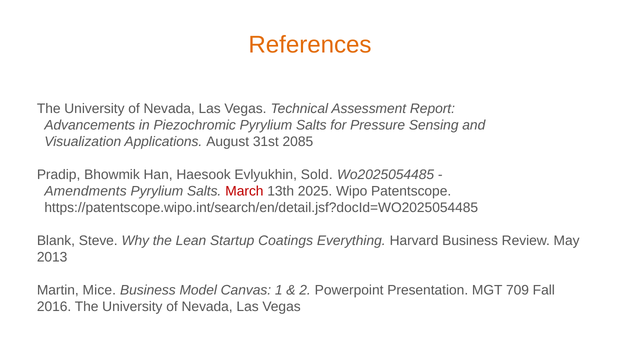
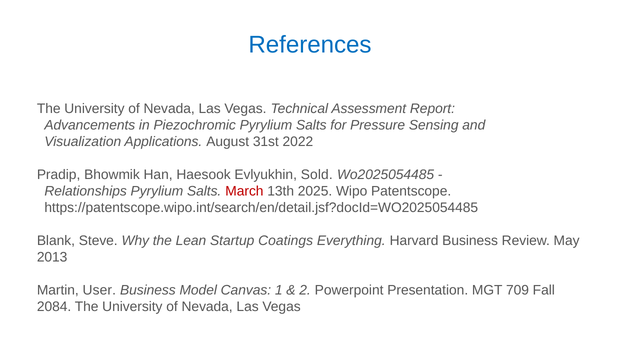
References colour: orange -> blue
2085: 2085 -> 2022
Amendments: Amendments -> Relationships
Mice: Mice -> User
2016: 2016 -> 2084
